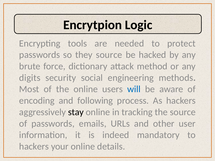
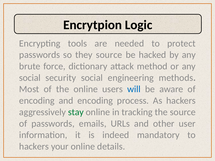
digits at (30, 78): digits -> social
and following: following -> encoding
stay colour: black -> green
